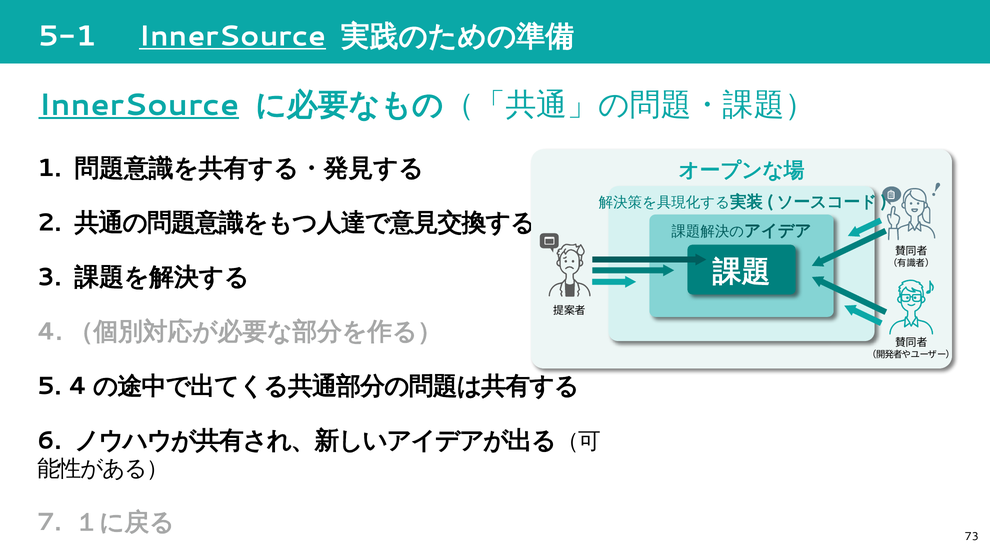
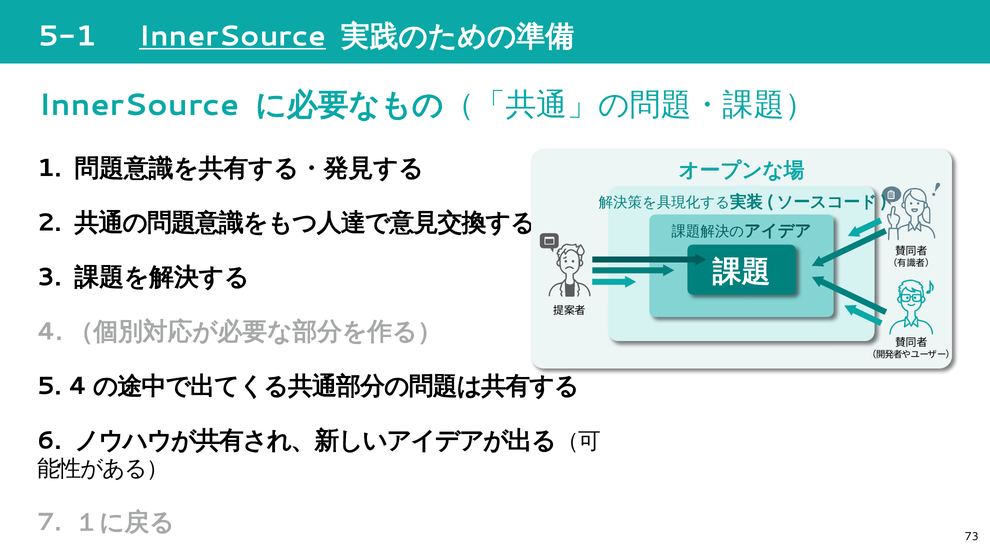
InnerSource at (139, 105) underline: present -> none
